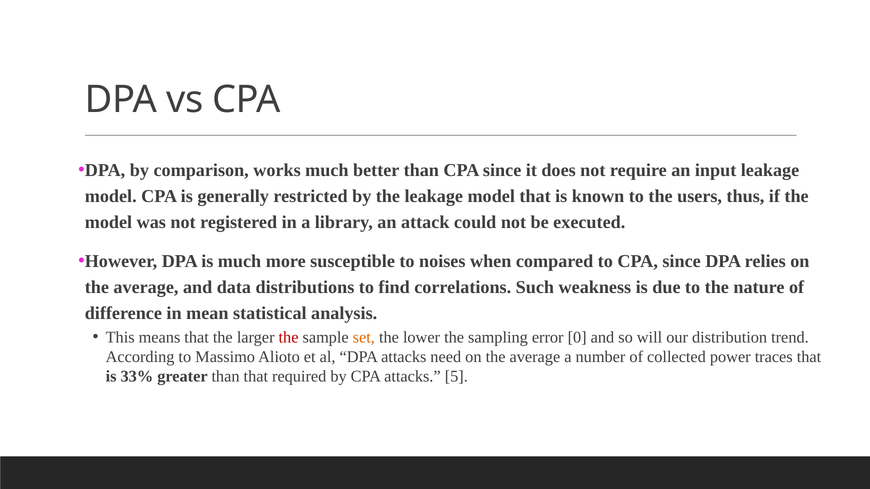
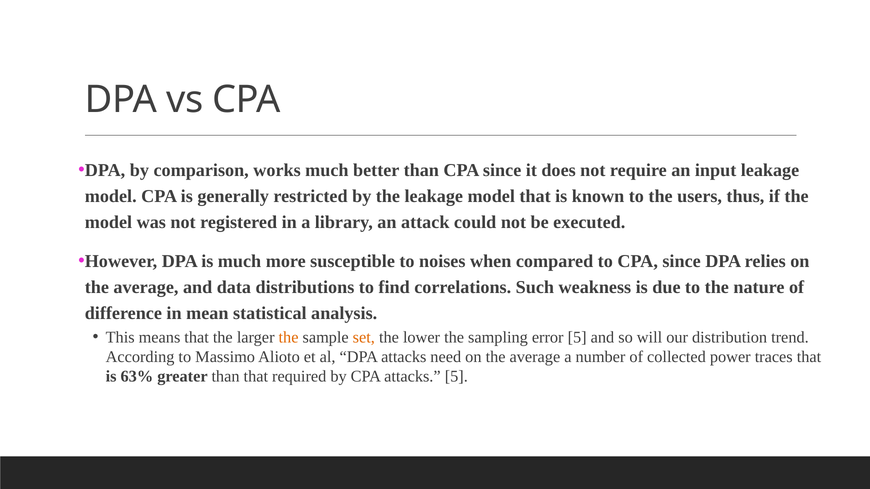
the at (289, 338) colour: red -> orange
error 0: 0 -> 5
33%: 33% -> 63%
